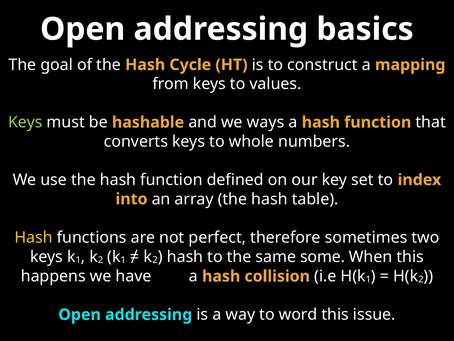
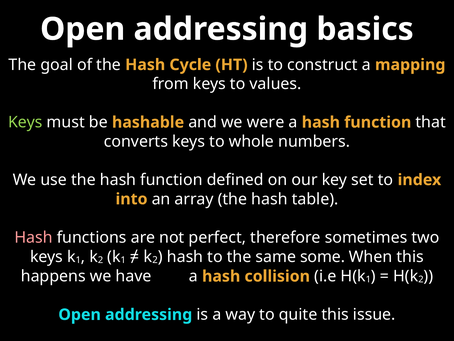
ways: ways -> were
Hash at (33, 237) colour: yellow -> pink
word: word -> quite
